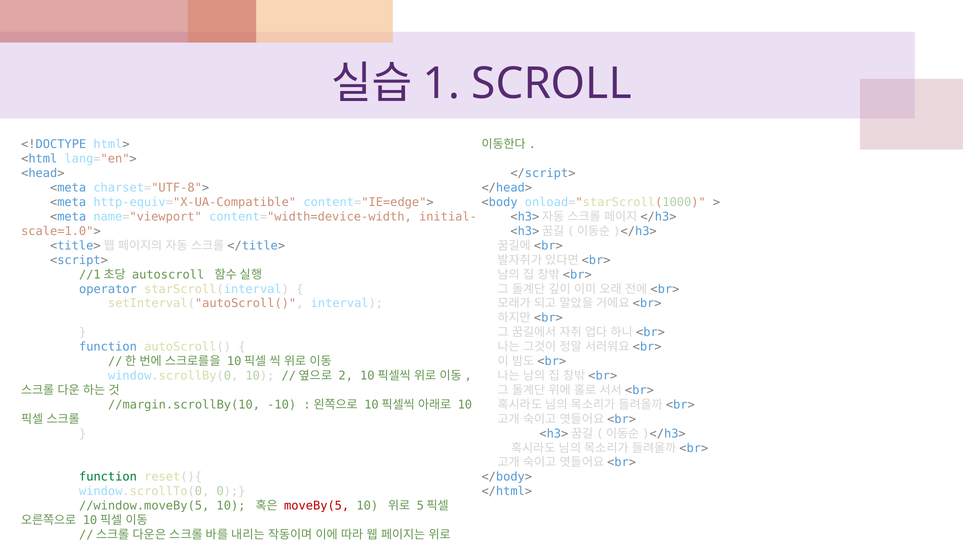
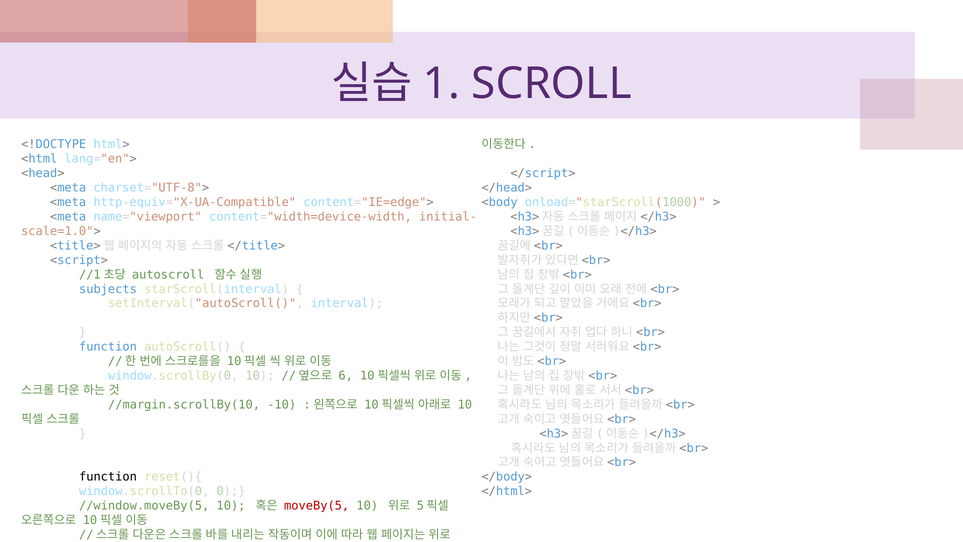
operator: operator -> subjects
2: 2 -> 6
function at (108, 477) colour: green -> black
